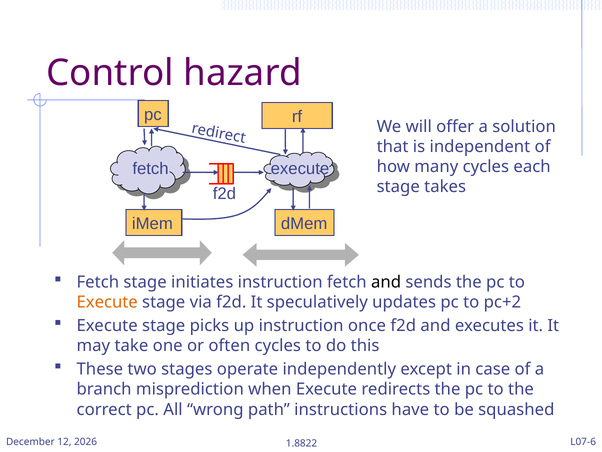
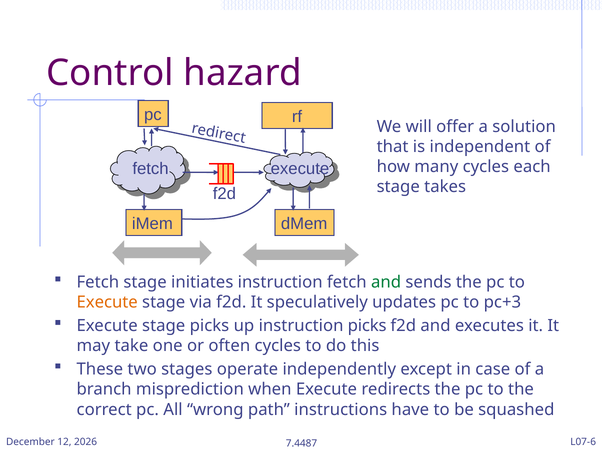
and at (386, 282) colour: black -> green
pc+2: pc+2 -> pc+3
instruction once: once -> picks
1.8822: 1.8822 -> 7.4487
